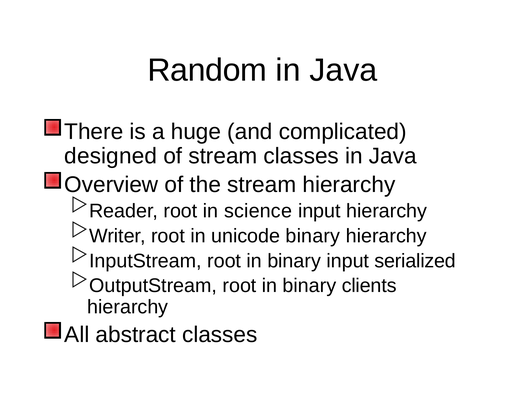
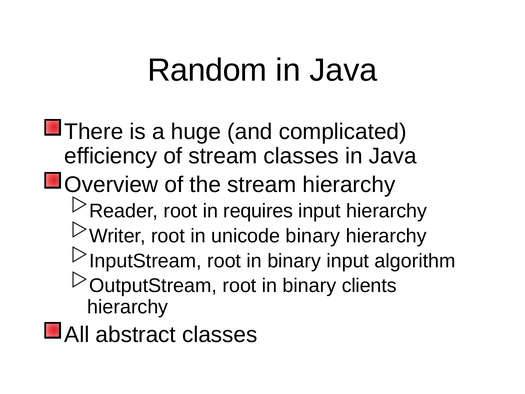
designed: designed -> efficiency
science: science -> requires
serialized: serialized -> algorithm
